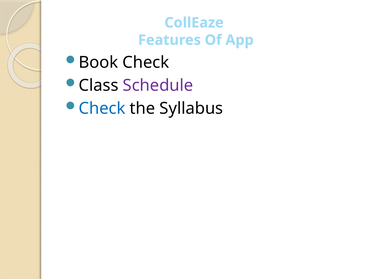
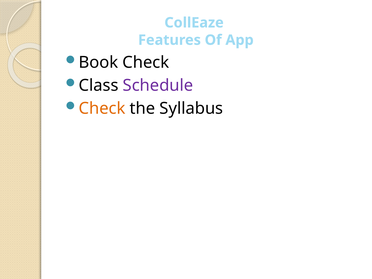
Check at (102, 108) colour: blue -> orange
